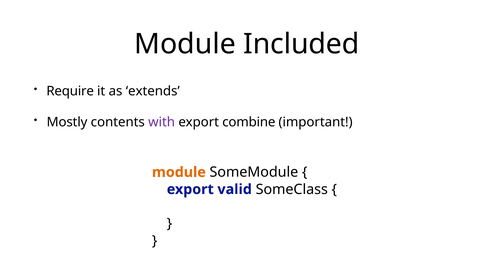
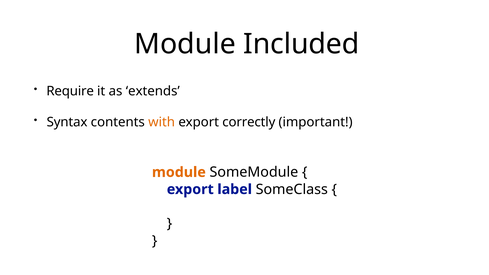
Mostly: Mostly -> Syntax
with colour: purple -> orange
combine: combine -> correctly
valid: valid -> label
